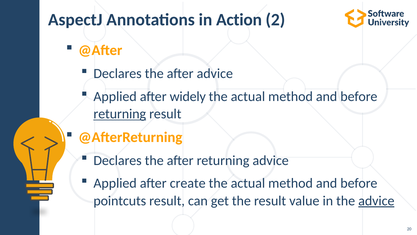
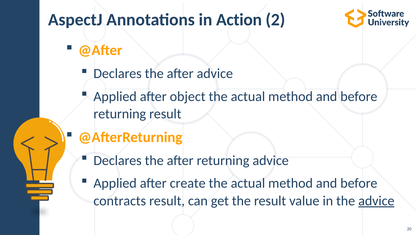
widely: widely -> object
returning at (120, 114) underline: present -> none
pointcuts: pointcuts -> contracts
